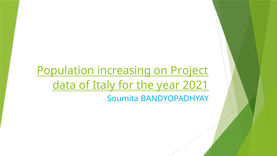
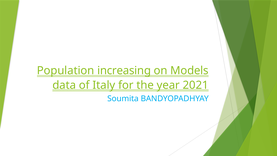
Project: Project -> Models
